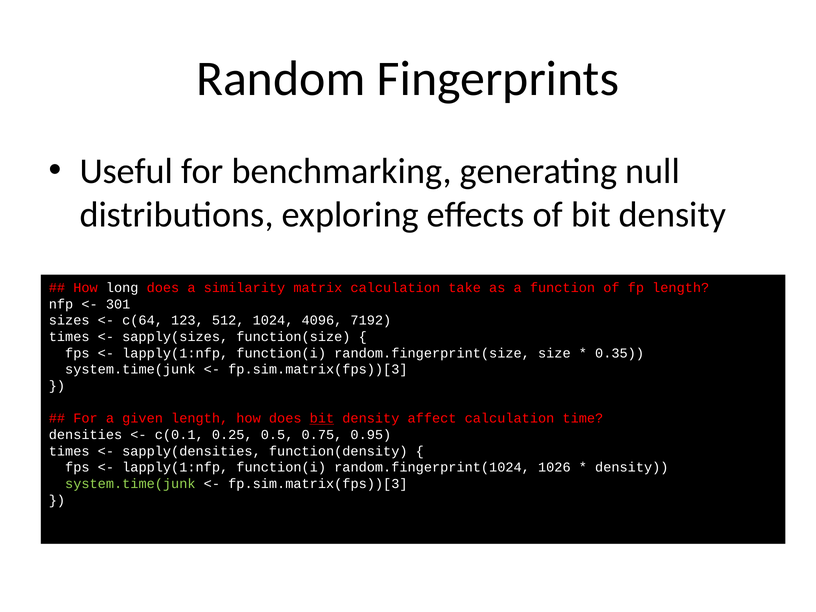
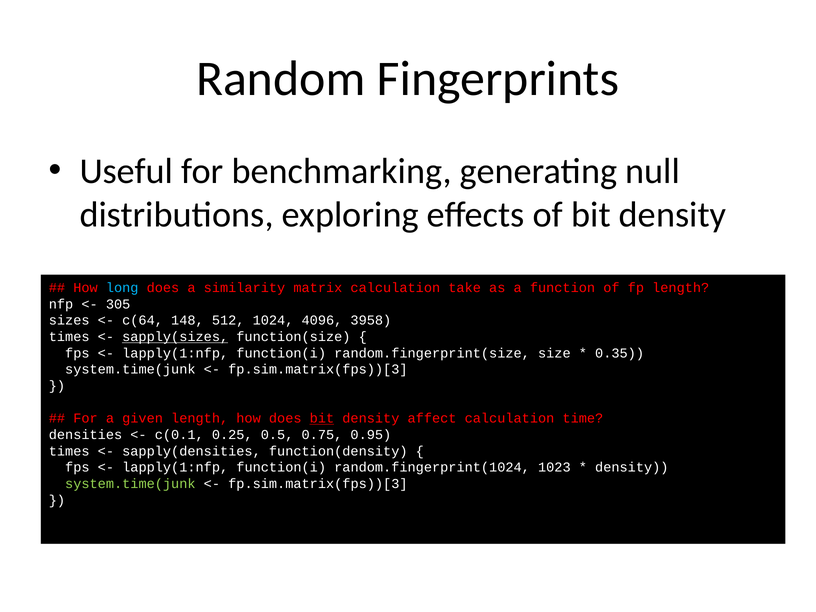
long colour: white -> light blue
301: 301 -> 305
123: 123 -> 148
7192: 7192 -> 3958
sapply(sizes underline: none -> present
1026: 1026 -> 1023
